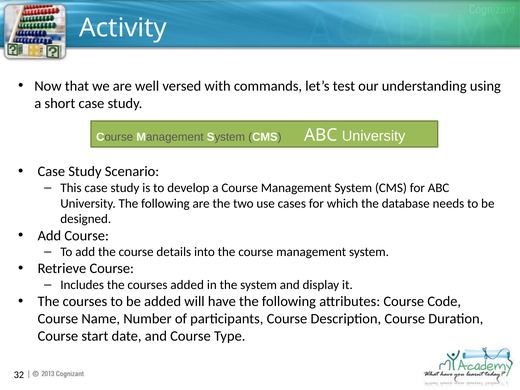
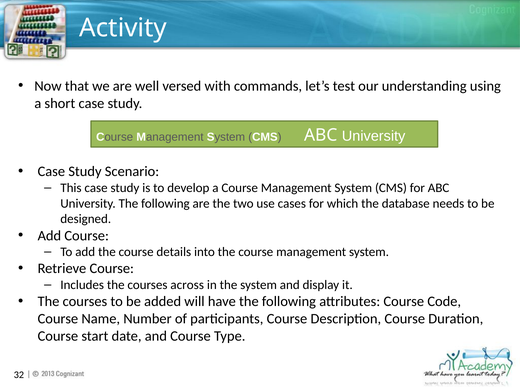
courses added: added -> across
